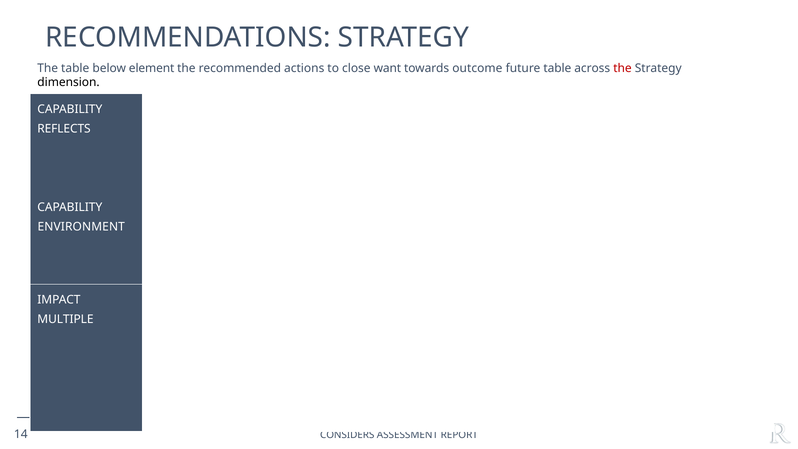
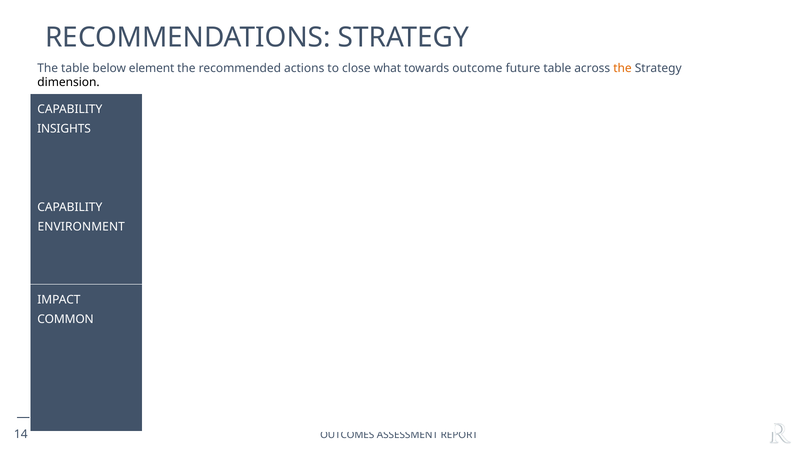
want: want -> what
the at (622, 68) colour: red -> orange
REFLECTS: REFLECTS -> INSIGHTS
MULTIPLE: MULTIPLE -> COMMON
CONSIDERS: CONSIDERS -> OUTCOMES
